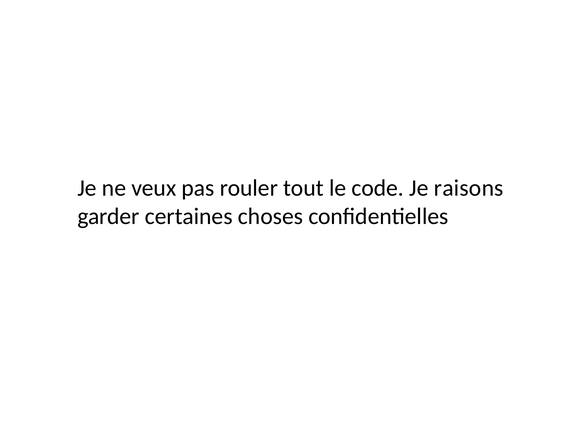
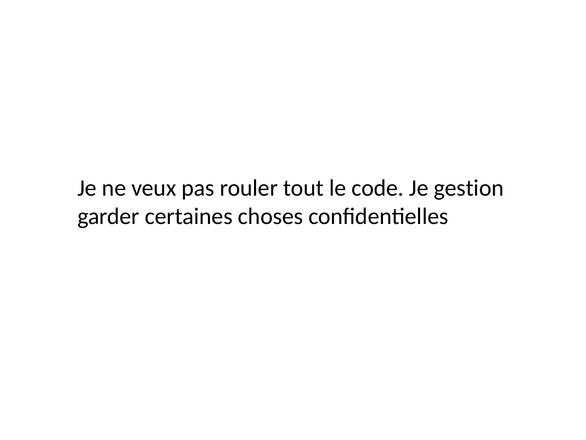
raisons: raisons -> gestion
